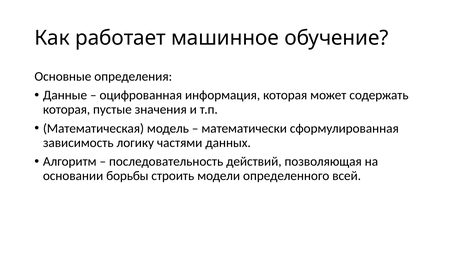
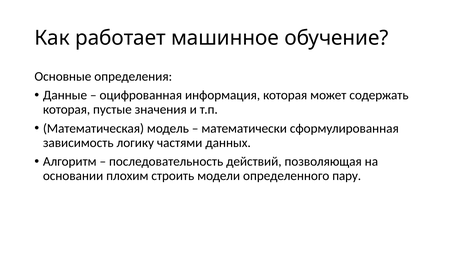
борьбы: борьбы -> плохим
всей: всей -> пару
